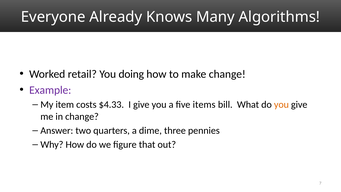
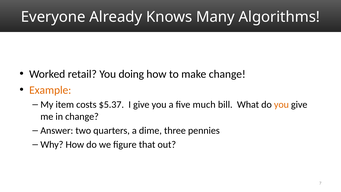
Example colour: purple -> orange
$4.33: $4.33 -> $5.37
items: items -> much
